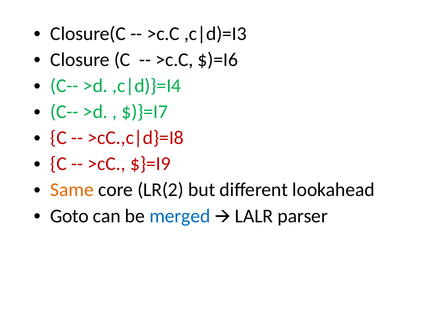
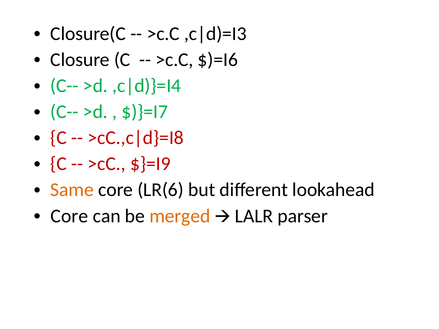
LR(2: LR(2 -> LR(6
Goto at (69, 216): Goto -> Core
merged colour: blue -> orange
